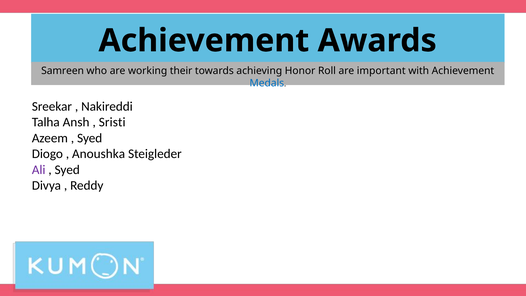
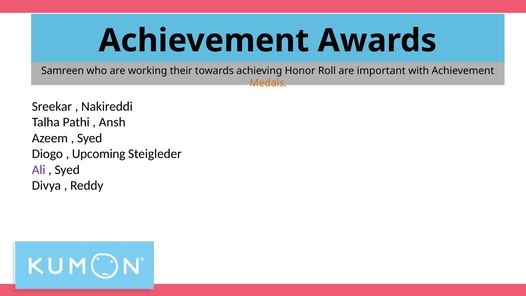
Medals colour: blue -> orange
Ansh: Ansh -> Pathi
Sristi: Sristi -> Ansh
Anoushka: Anoushka -> Upcoming
